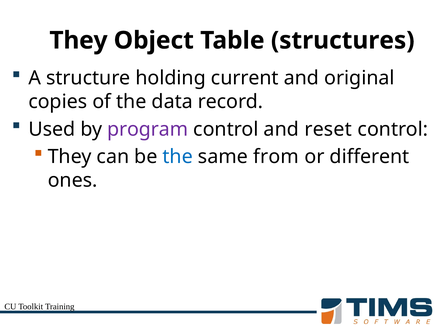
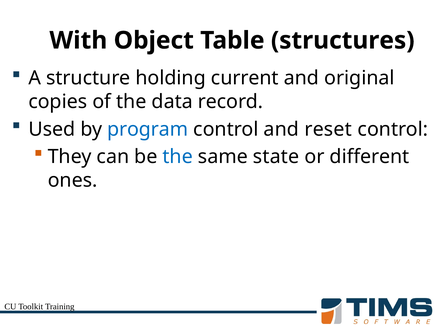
They at (79, 40): They -> With
program colour: purple -> blue
from: from -> state
